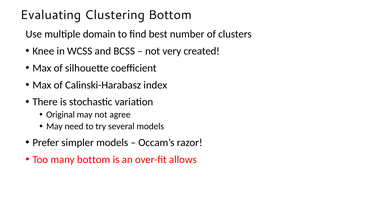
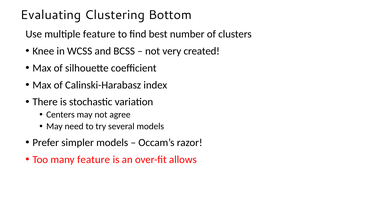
multiple domain: domain -> feature
Original: Original -> Centers
many bottom: bottom -> feature
